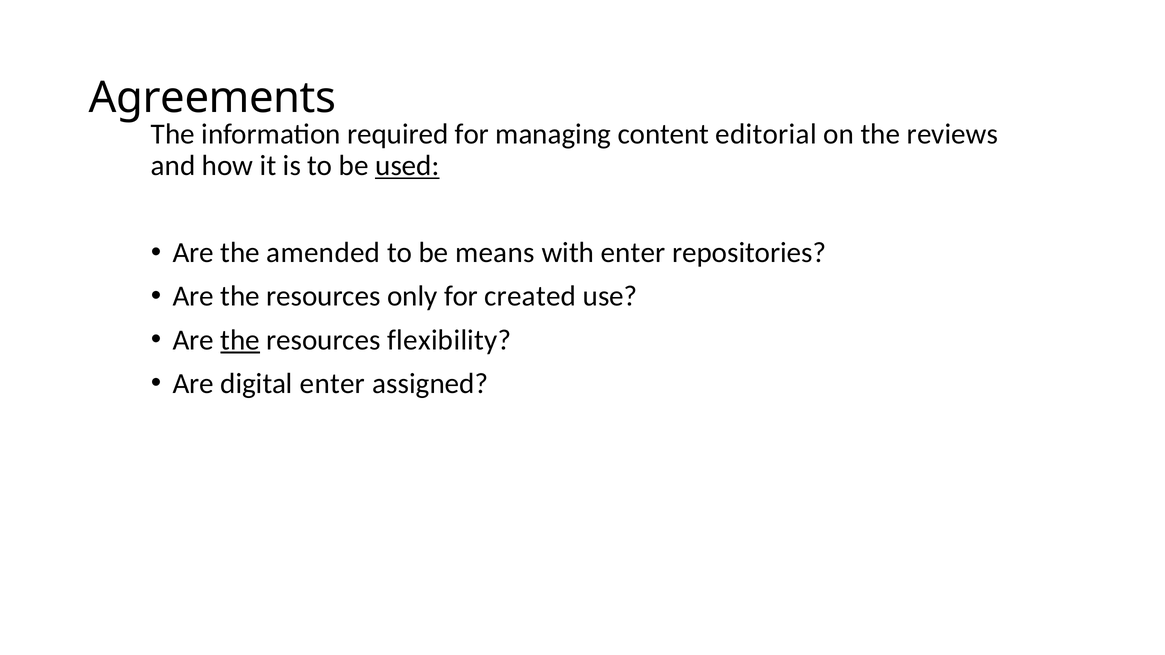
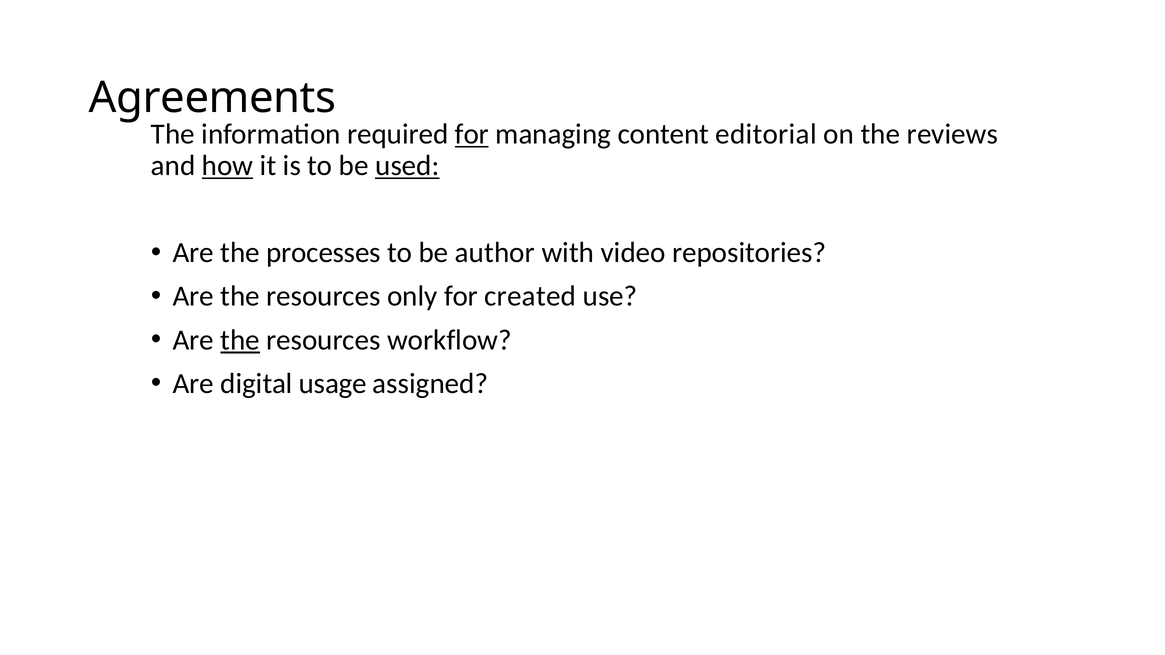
for at (472, 134) underline: none -> present
how underline: none -> present
amended: amended -> processes
means: means -> author
with enter: enter -> video
flexibility: flexibility -> workflow
digital enter: enter -> usage
